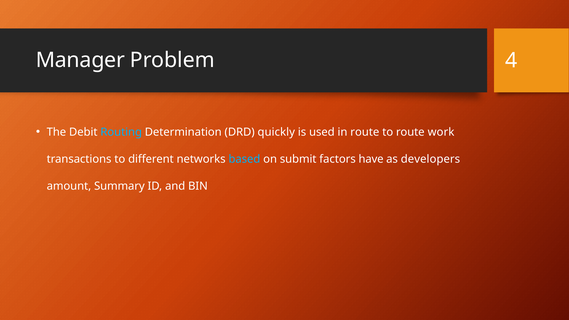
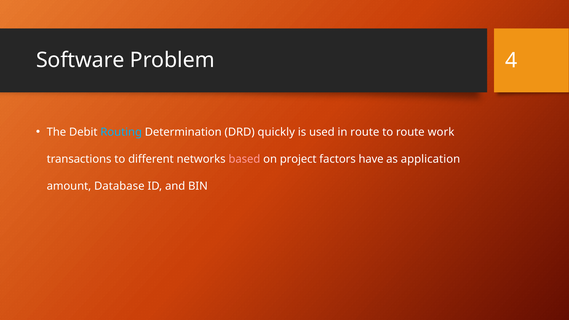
Manager: Manager -> Software
based colour: light blue -> pink
submit: submit -> project
developers: developers -> application
Summary: Summary -> Database
